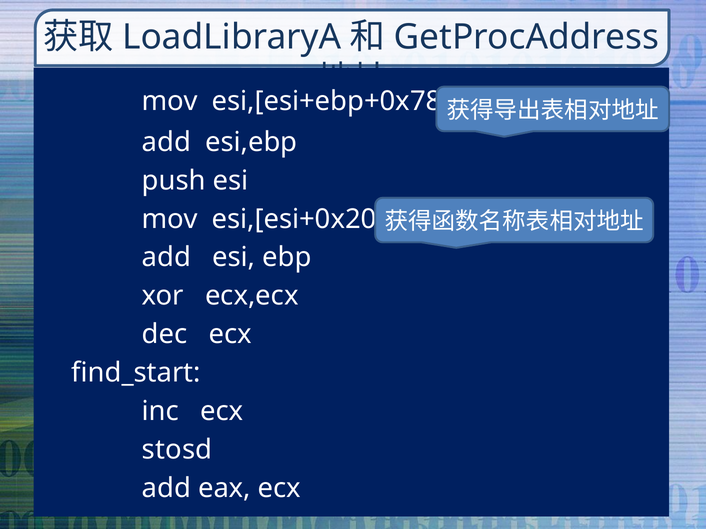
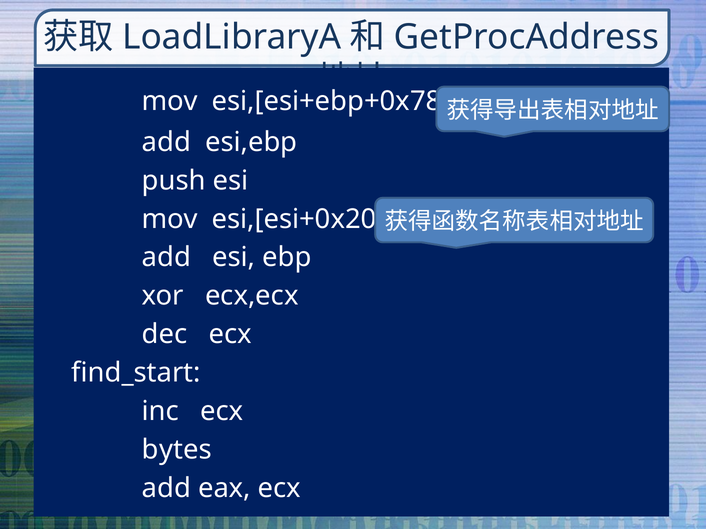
stosd: stosd -> bytes
